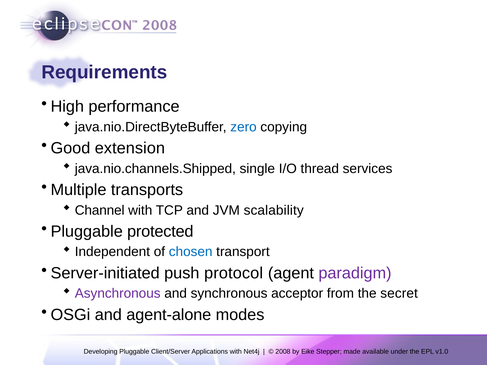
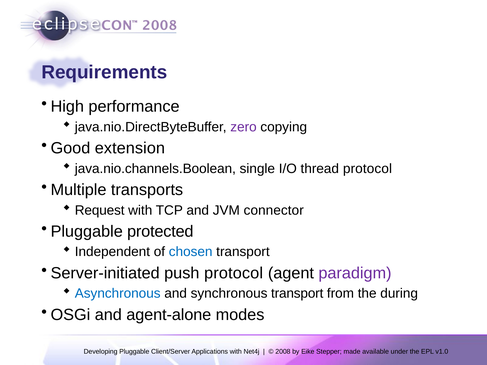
zero colour: blue -> purple
java.nio.channels.Shipped: java.nio.channels.Shipped -> java.nio.channels.Boolean
thread services: services -> protocol
Channel: Channel -> Request
scalability: scalability -> connector
Asynchronous colour: purple -> blue
synchronous acceptor: acceptor -> transport
secret: secret -> during
